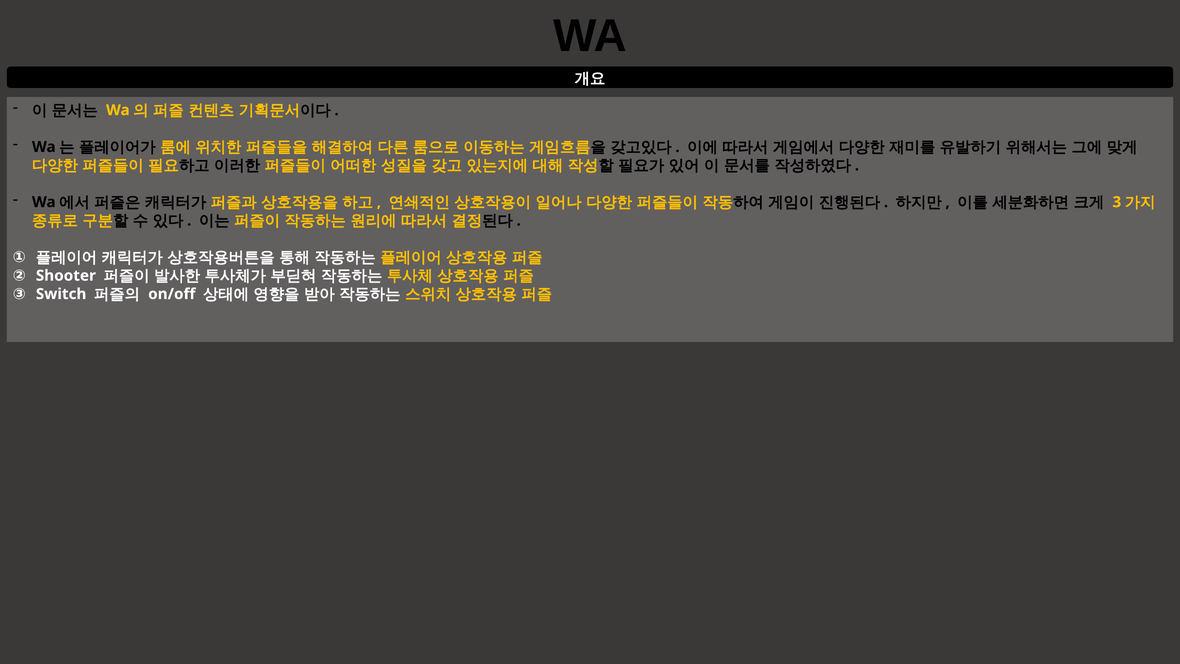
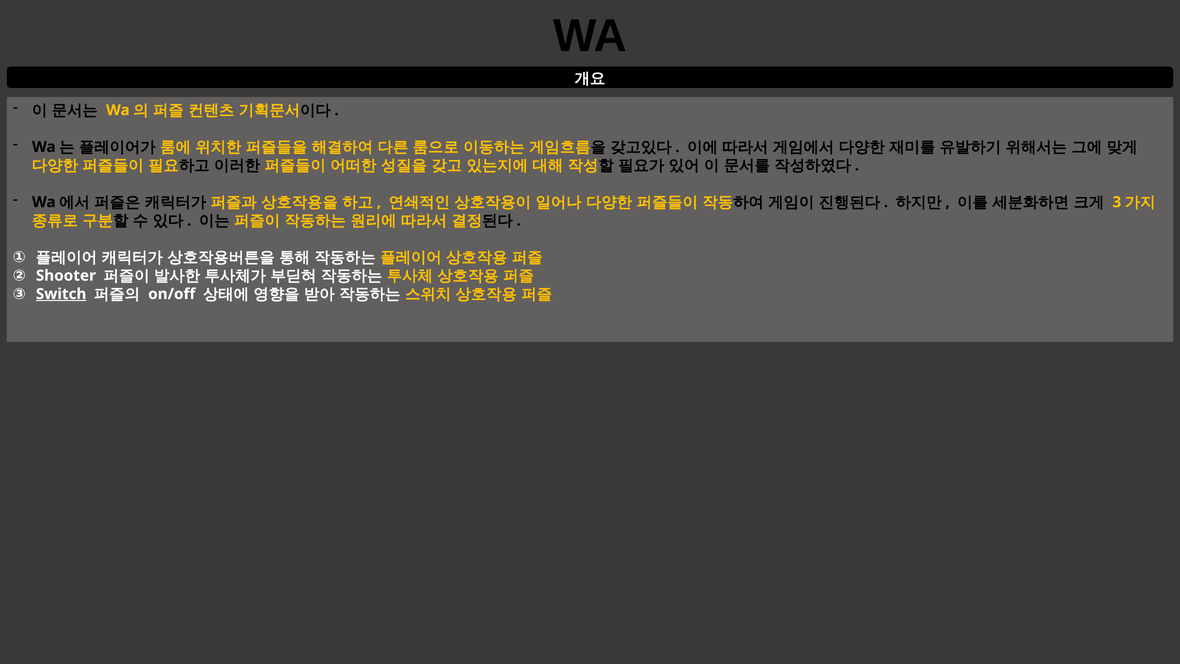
Switch underline: none -> present
